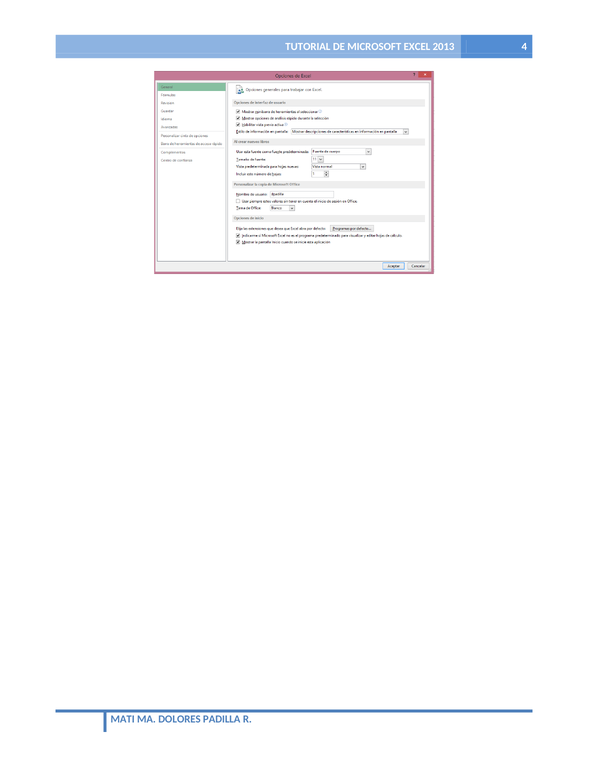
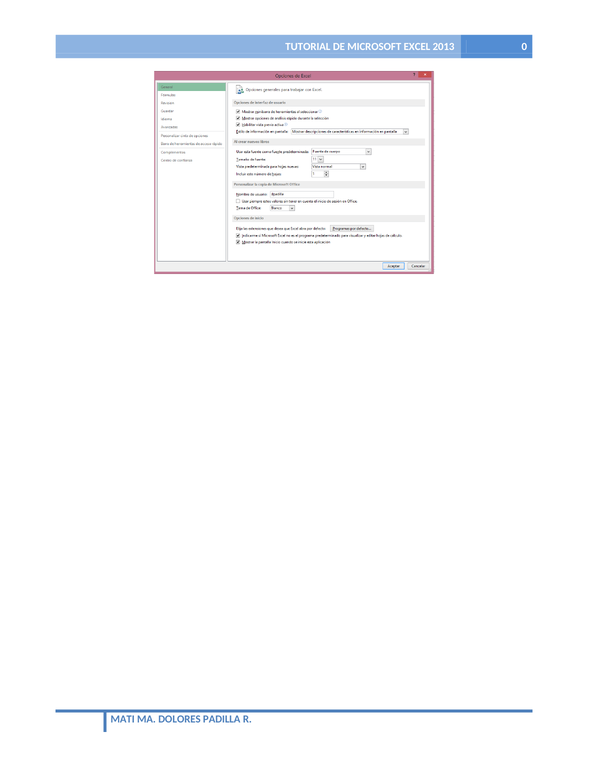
4: 4 -> 0
